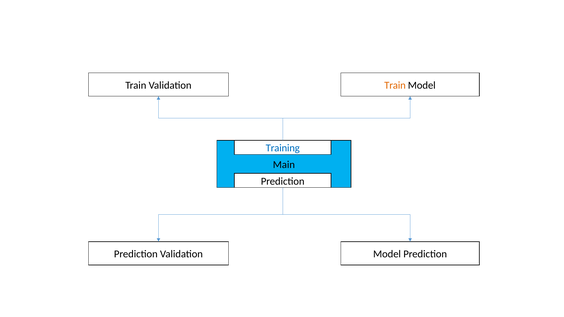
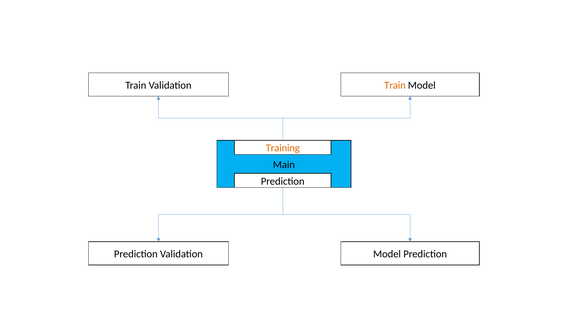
Training colour: blue -> orange
